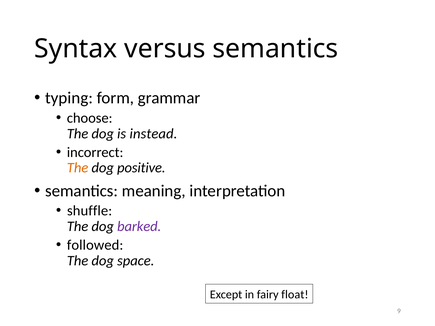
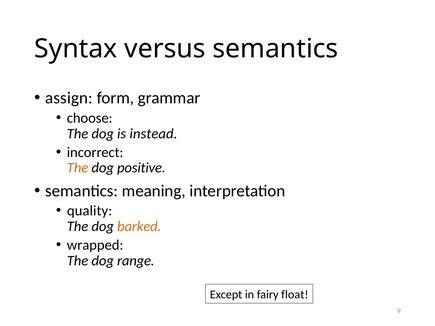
typing: typing -> assign
shuffle: shuffle -> quality
barked colour: purple -> orange
followed: followed -> wrapped
space: space -> range
